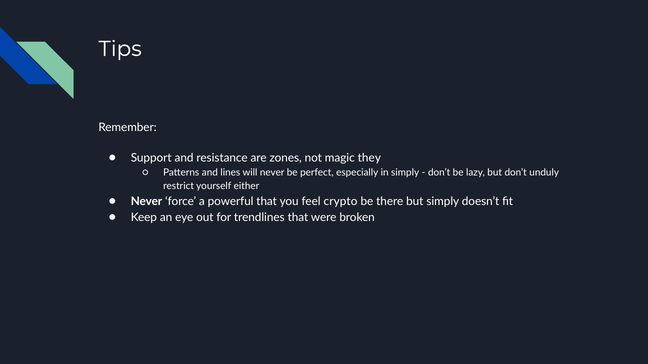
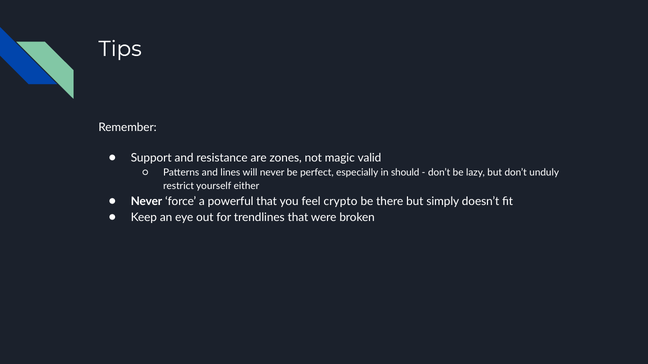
they: they -> valid
in simply: simply -> should
